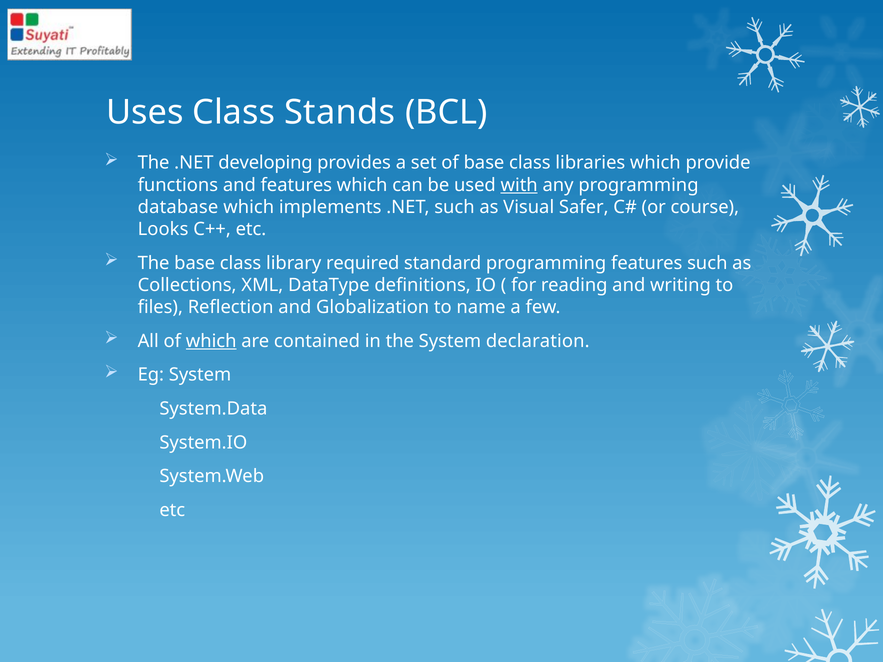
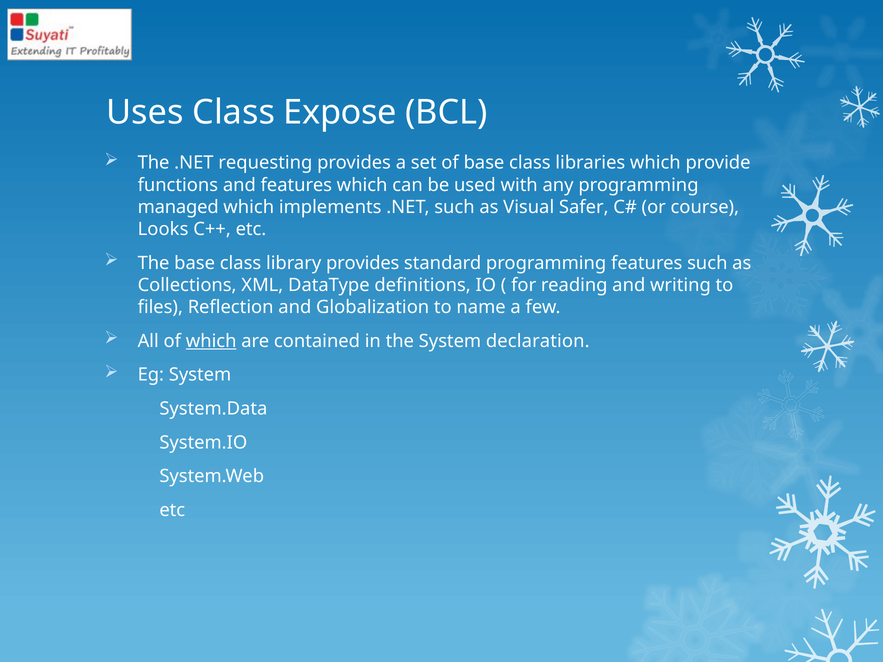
Stands: Stands -> Expose
developing: developing -> requesting
with underline: present -> none
database: database -> managed
library required: required -> provides
